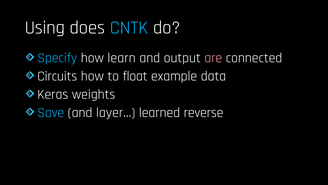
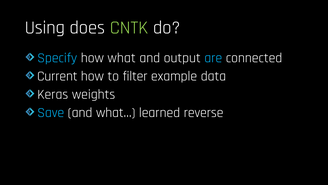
CNTK colour: light blue -> light green
learn: learn -> what
are colour: pink -> light blue
Circuits: Circuits -> Current
float: float -> filter
layer…: layer… -> what…
